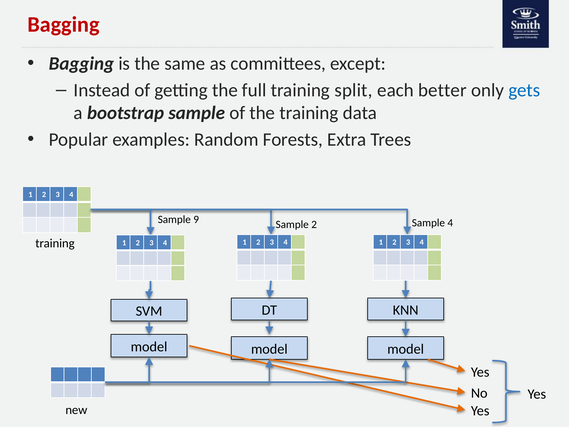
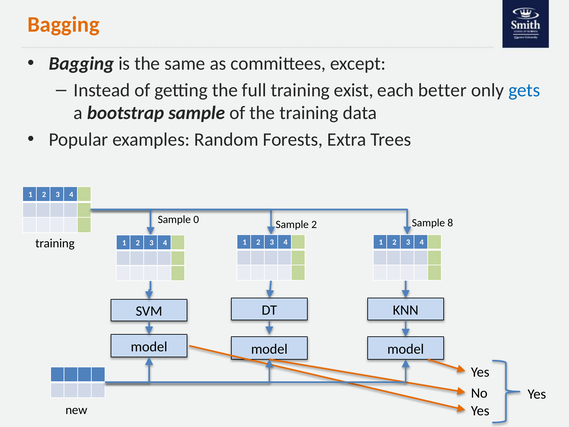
Bagging at (63, 24) colour: red -> orange
split: split -> exist
9: 9 -> 0
Sample 4: 4 -> 8
